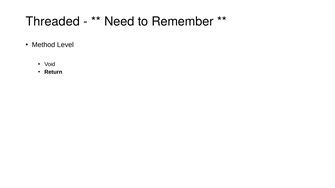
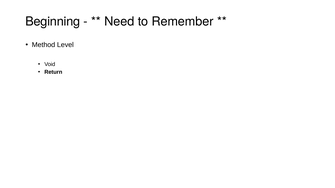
Threaded: Threaded -> Beginning
